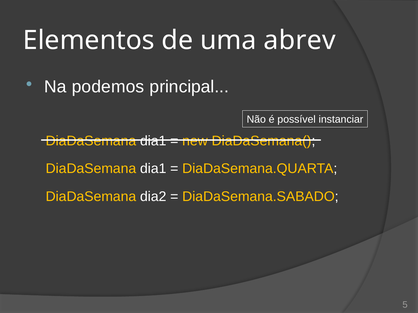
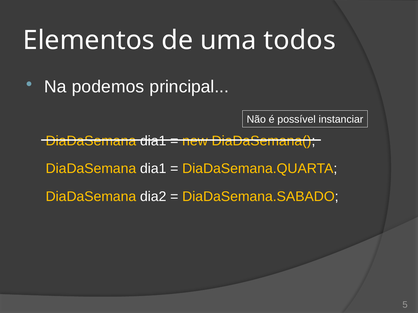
abrev: abrev -> todos
